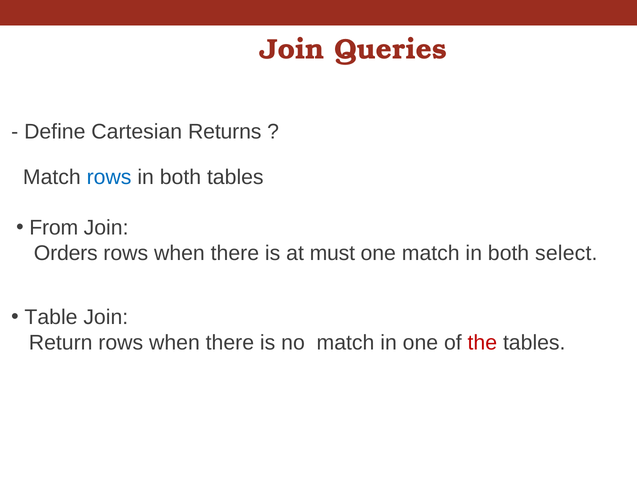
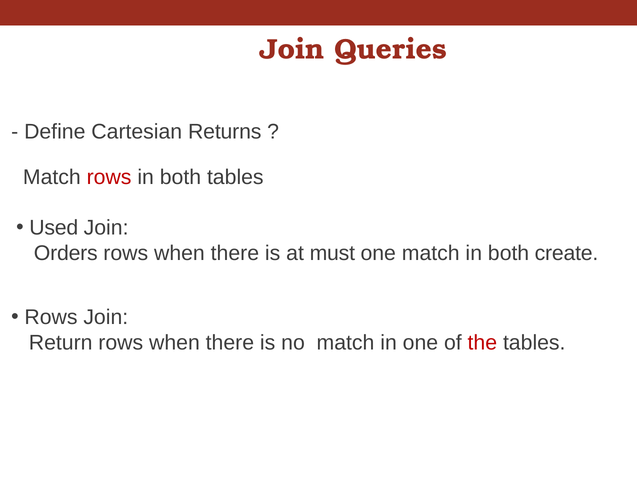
rows at (109, 178) colour: blue -> red
From: From -> Used
select: select -> create
Table at (51, 318): Table -> Rows
